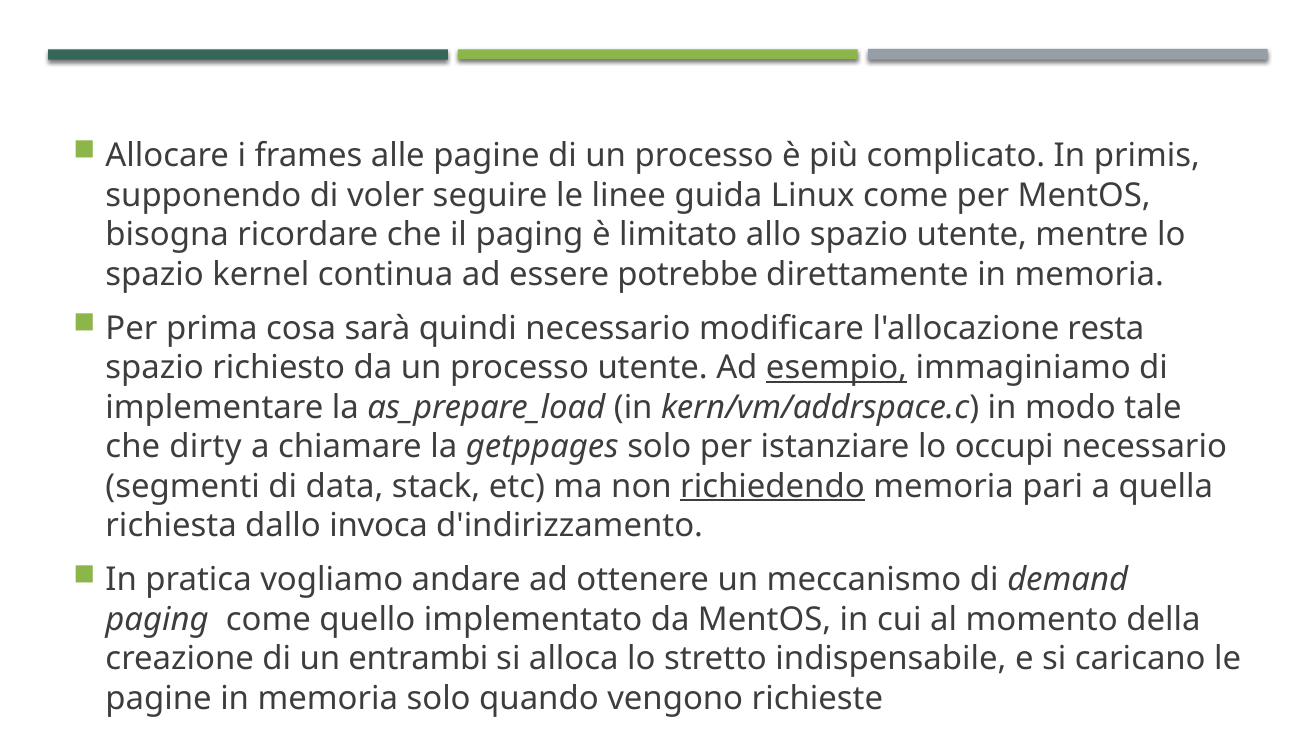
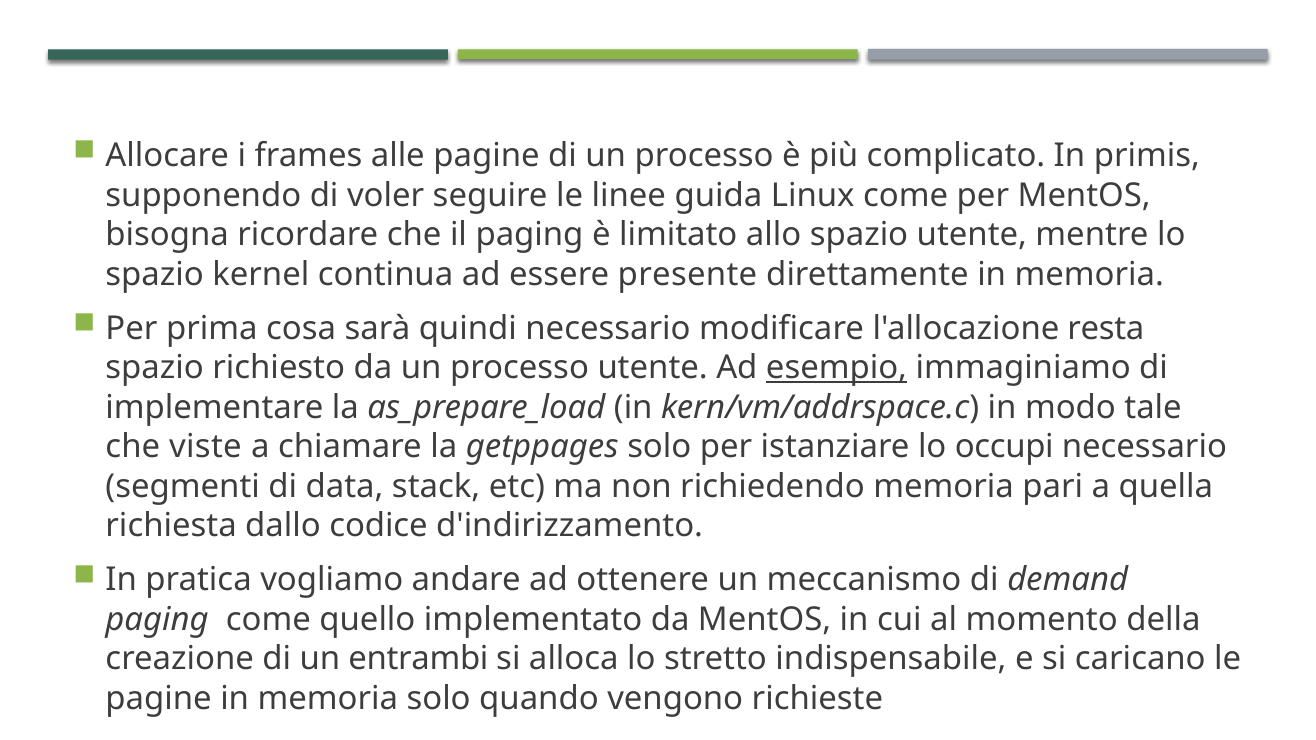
potrebbe: potrebbe -> presente
dirty: dirty -> viste
richiedendo underline: present -> none
invoca: invoca -> codice
